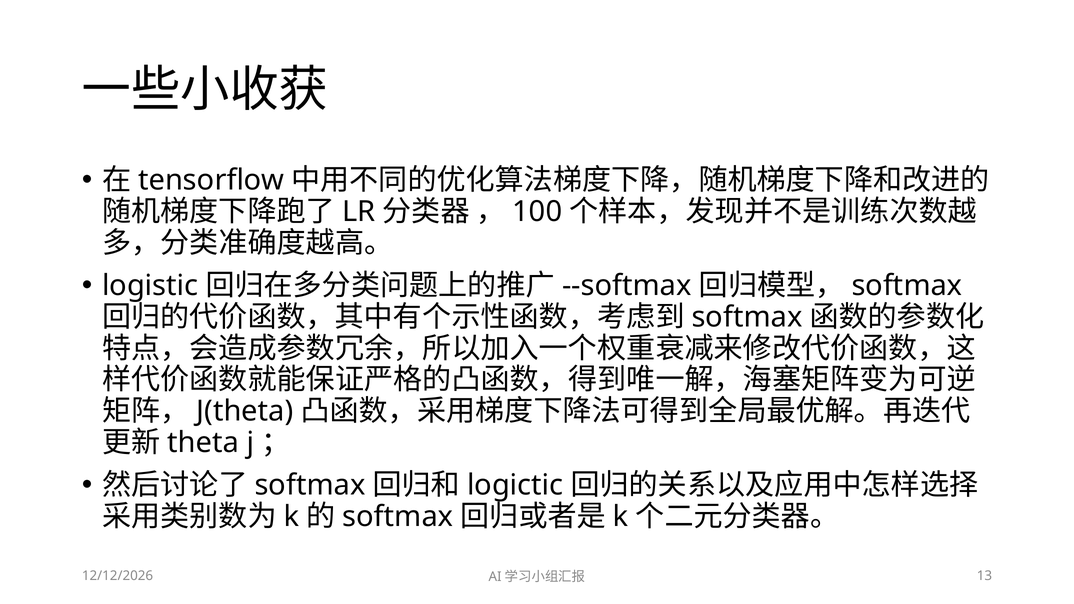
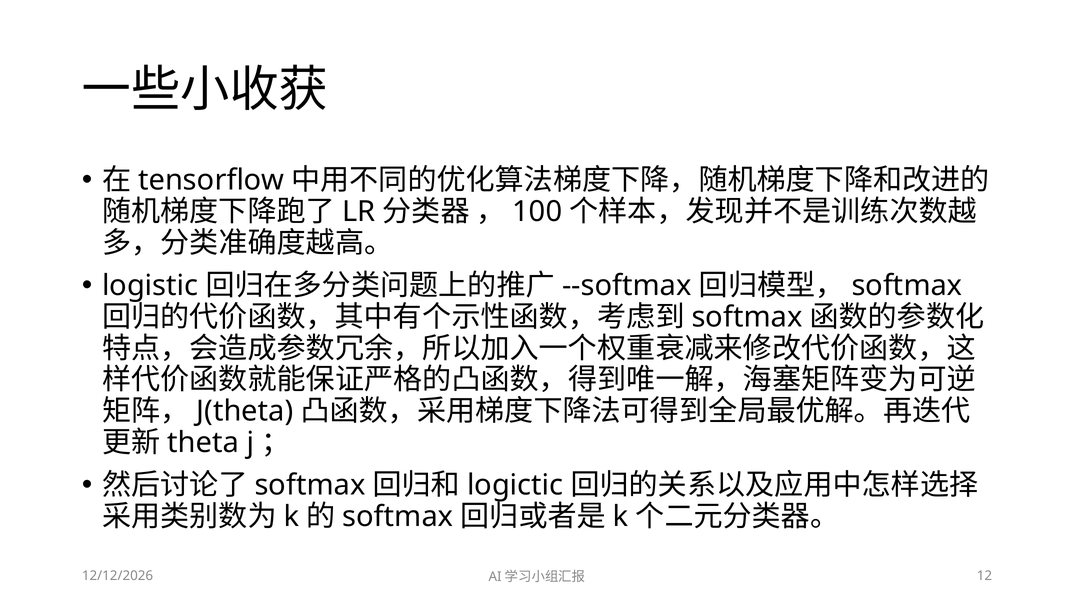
13: 13 -> 12
